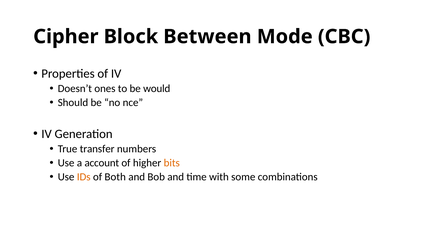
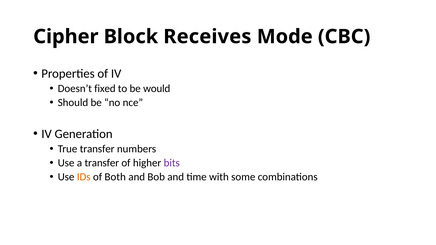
Between: Between -> Receives
ones: ones -> fixed
a account: account -> transfer
bits colour: orange -> purple
